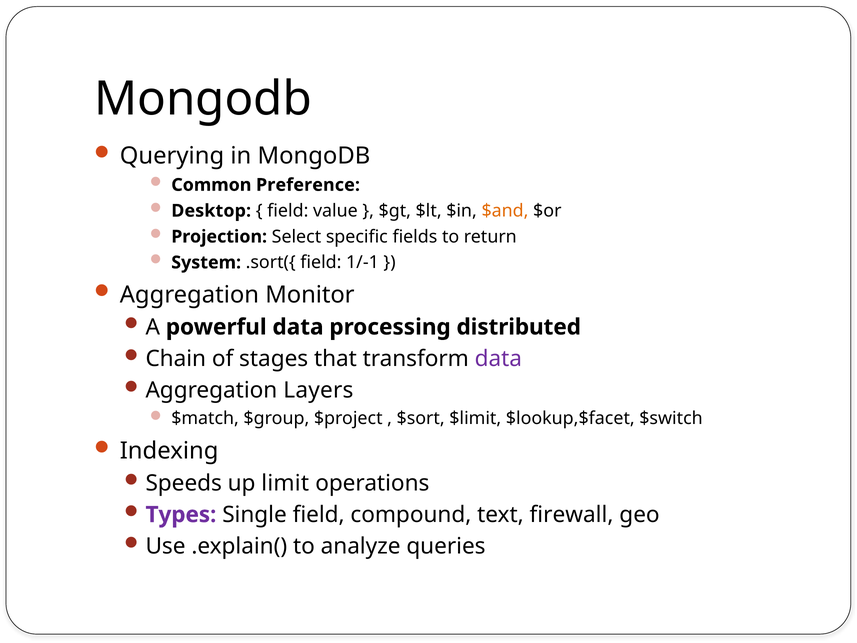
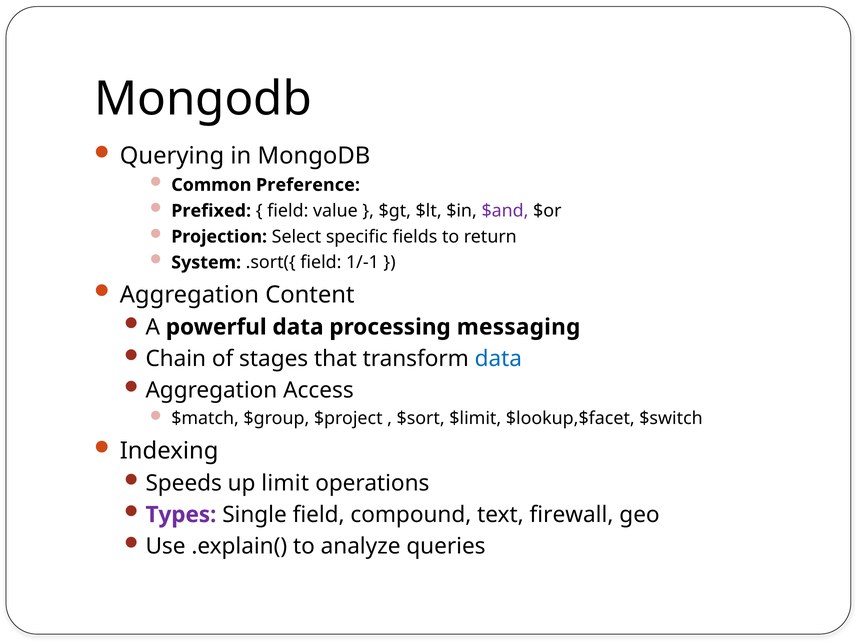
Desktop: Desktop -> Prefixed
$and colour: orange -> purple
Monitor: Monitor -> Content
distributed: distributed -> messaging
data at (498, 358) colour: purple -> blue
Layers: Layers -> Access
